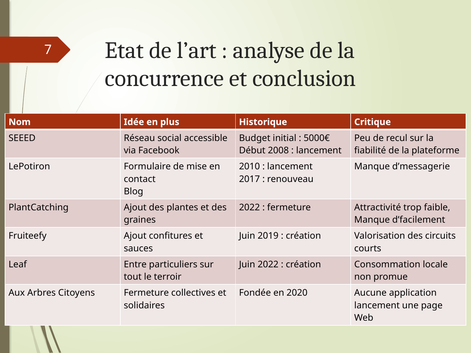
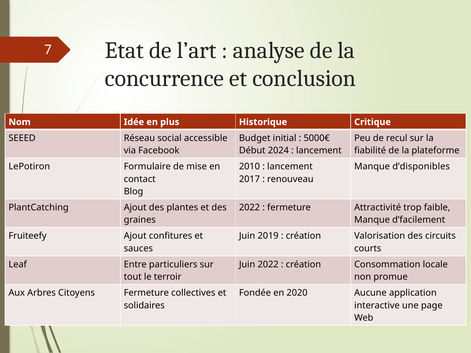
2008: 2008 -> 2024
d’messagerie: d’messagerie -> d’disponibles
lancement at (377, 306): lancement -> interactive
